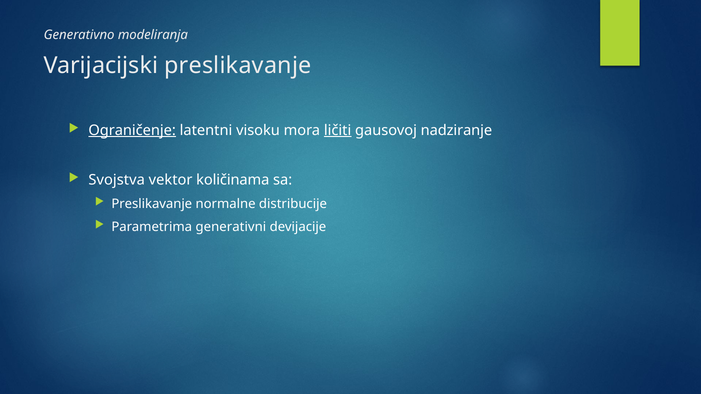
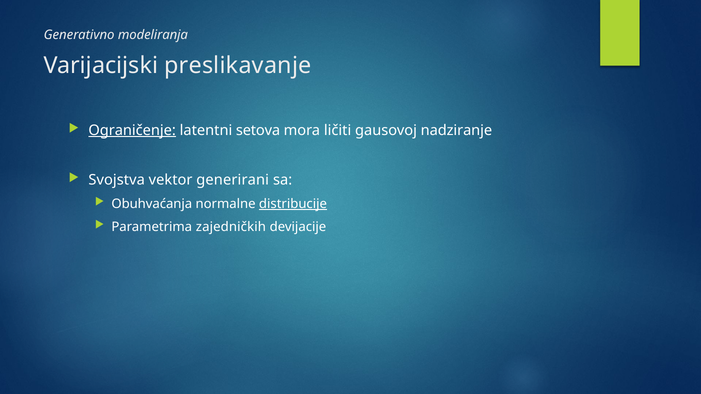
visoku: visoku -> setova
ličiti underline: present -> none
količinama: količinama -> generirani
Preslikavanje at (152, 204): Preslikavanje -> Obuhvaćanja
distribucije underline: none -> present
generativni: generativni -> zajedničkih
